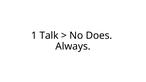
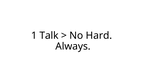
Does: Does -> Hard
